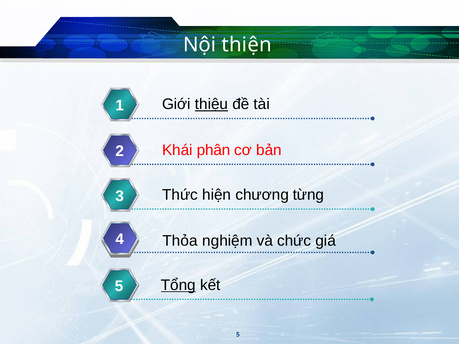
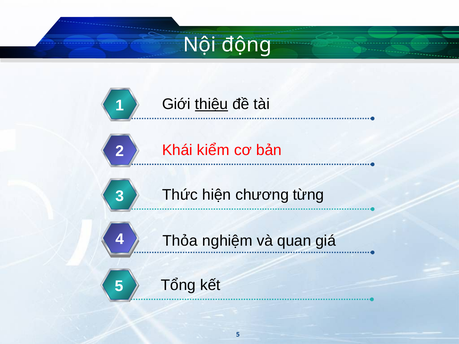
thiện: thiện -> động
phân: phân -> kiểm
chức: chức -> quan
Tổng underline: present -> none
